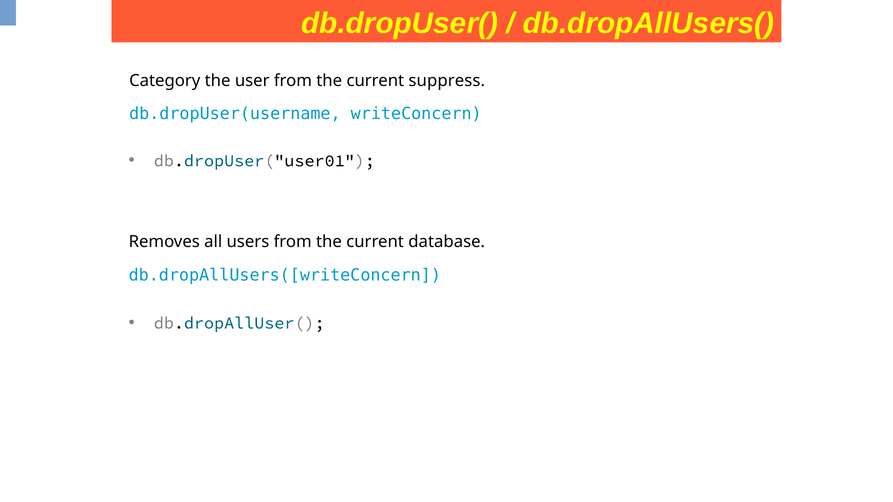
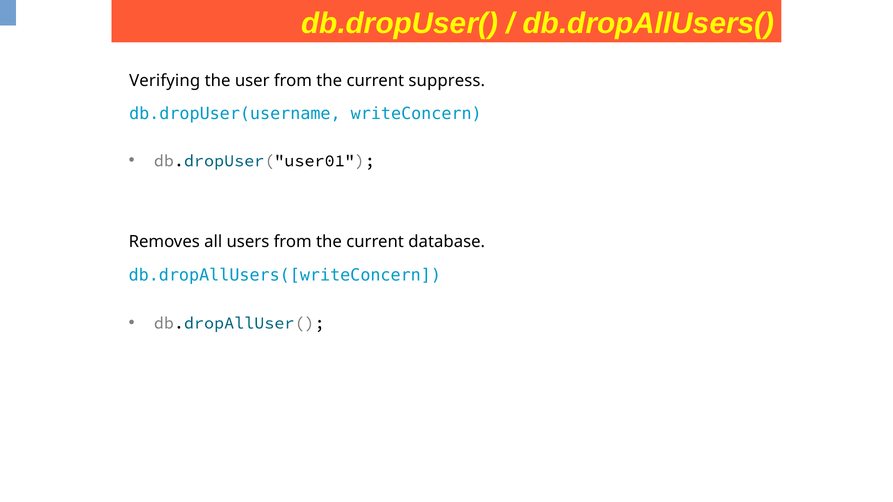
Category: Category -> Verifying
